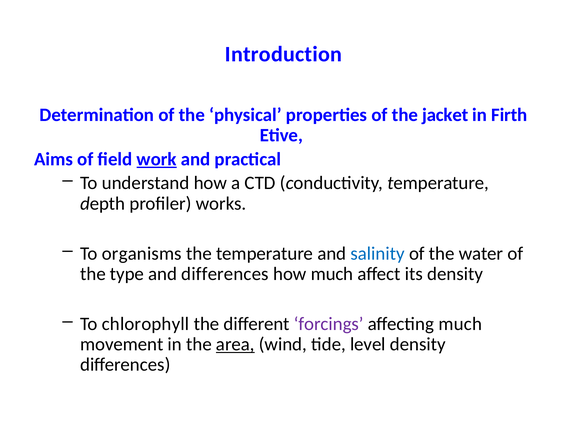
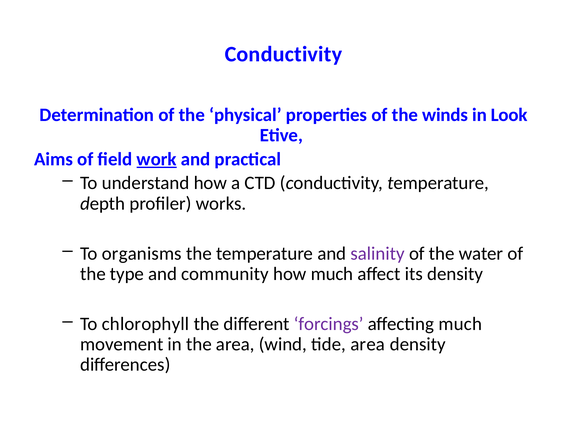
Introduction at (283, 54): Introduction -> Conductivity
jacket: jacket -> winds
Firth: Firth -> Look
salinity colour: blue -> purple
and differences: differences -> community
area at (235, 344) underline: present -> none
tide level: level -> area
